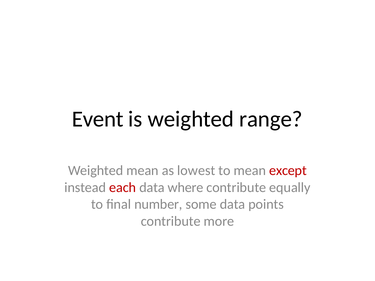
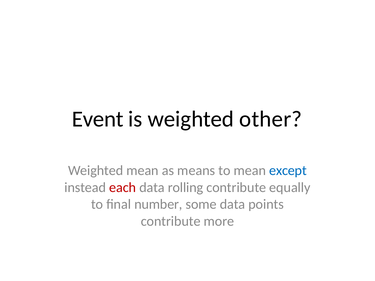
range: range -> other
lowest: lowest -> means
except colour: red -> blue
where: where -> rolling
